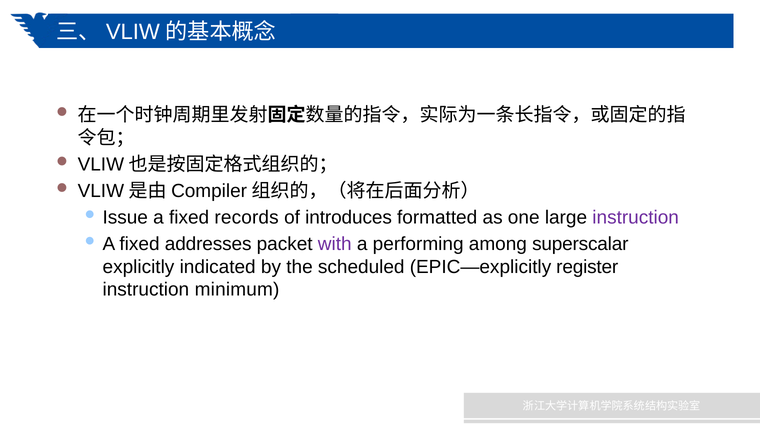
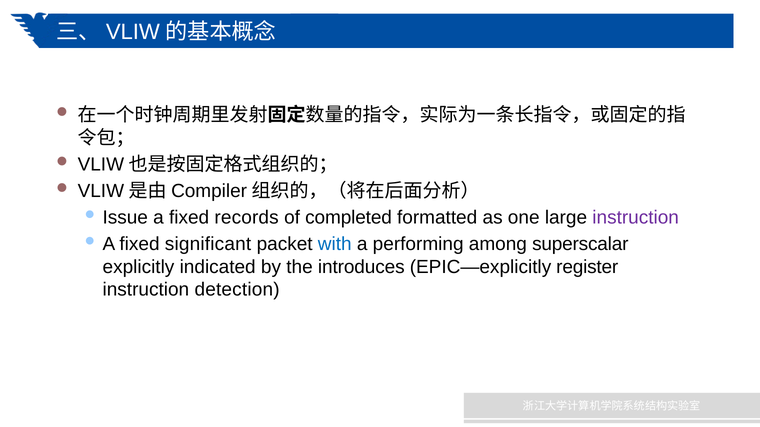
introduces: introduces -> completed
addresses: addresses -> significant
with colour: purple -> blue
scheduled: scheduled -> introduces
minimum: minimum -> detection
